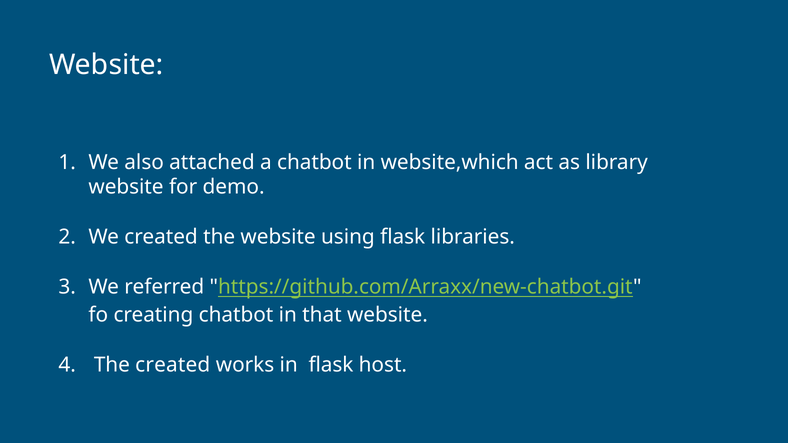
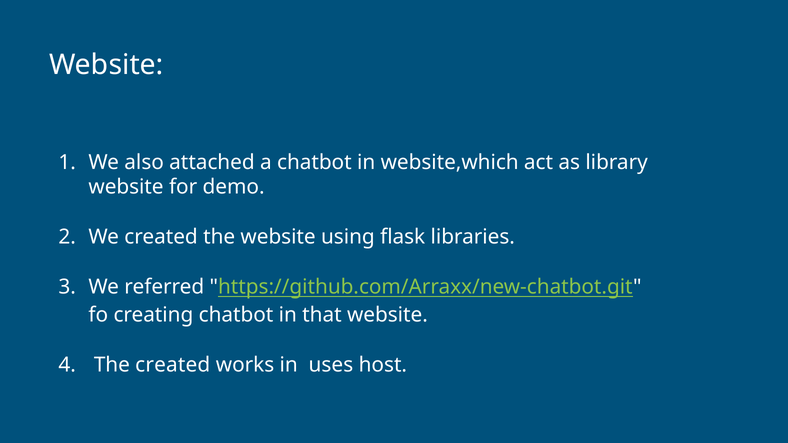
in flask: flask -> uses
